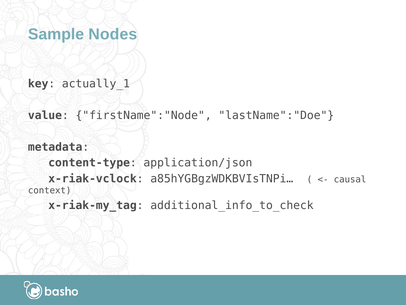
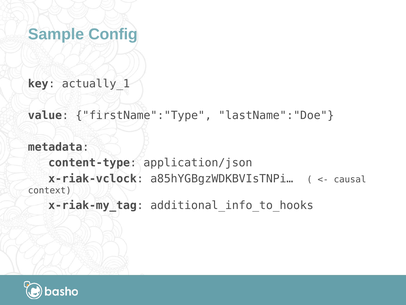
Nodes: Nodes -> Config
firstName":"Node: firstName":"Node -> firstName":"Type
additional_info_to_check: additional_info_to_check -> additional_info_to_hooks
